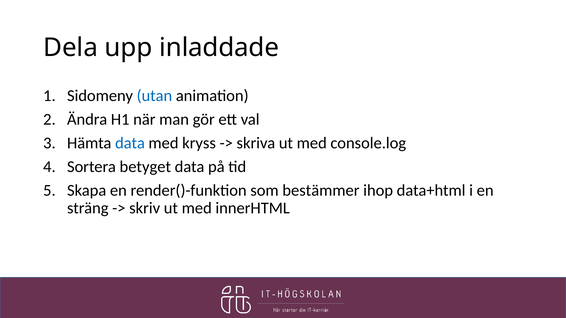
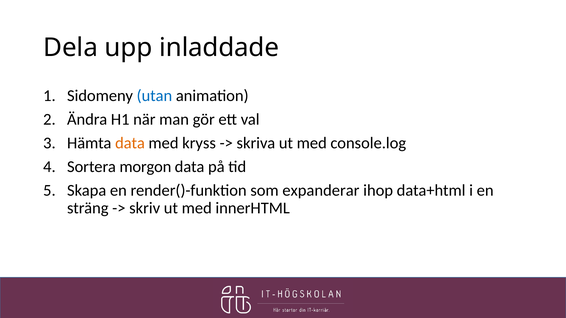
data at (130, 143) colour: blue -> orange
betyget: betyget -> morgon
bestämmer: bestämmer -> expanderar
